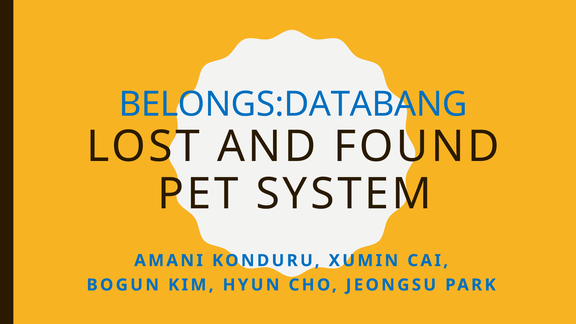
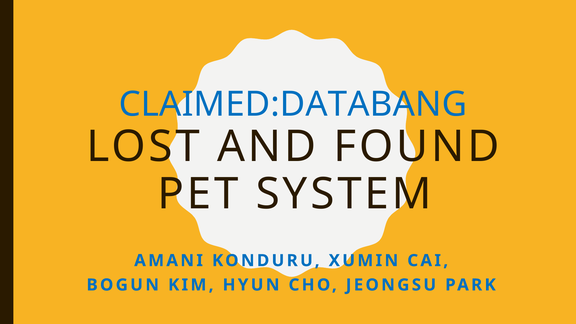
BELONGS:DATABANG: BELONGS:DATABANG -> CLAIMED:DATABANG
